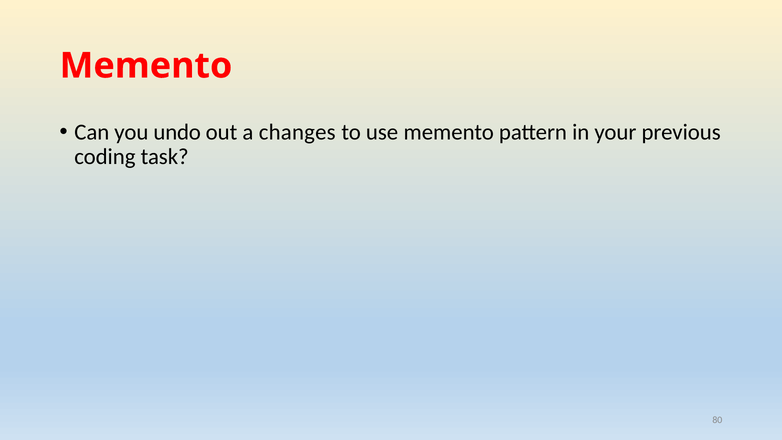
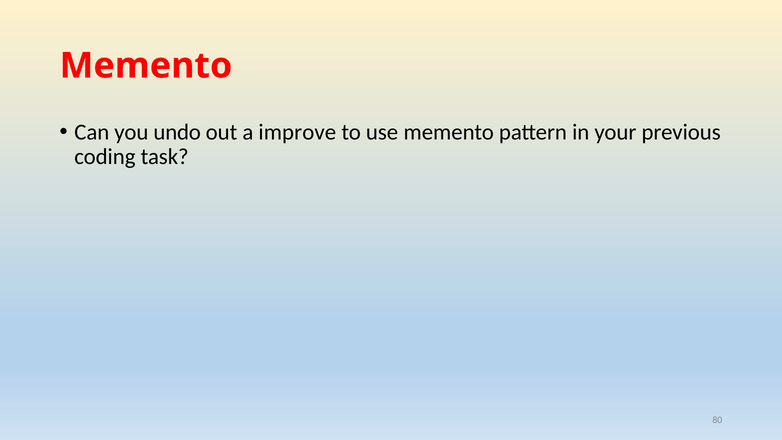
changes: changes -> improve
